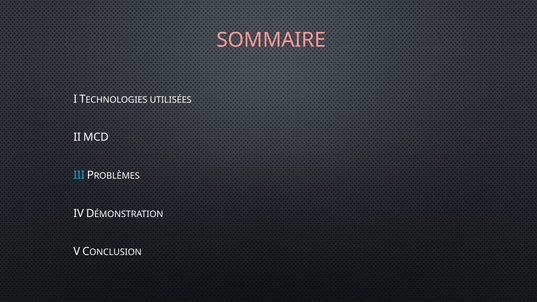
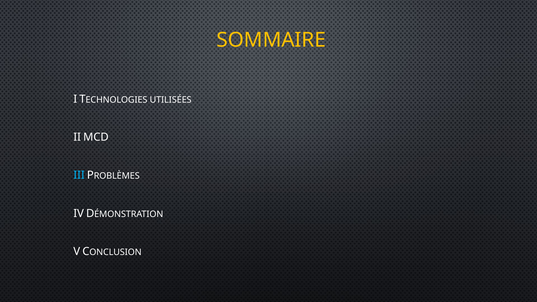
SOMMAIRE colour: pink -> yellow
